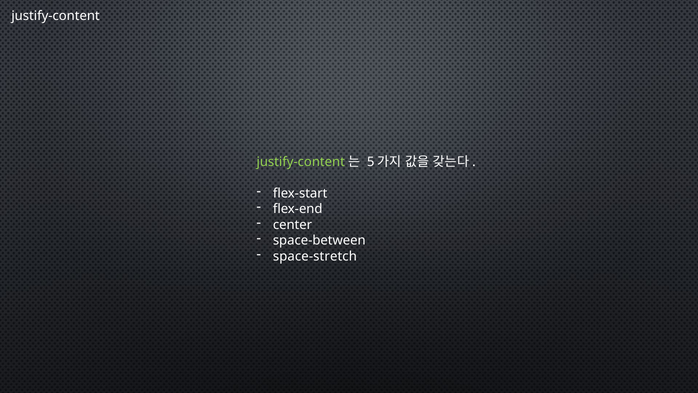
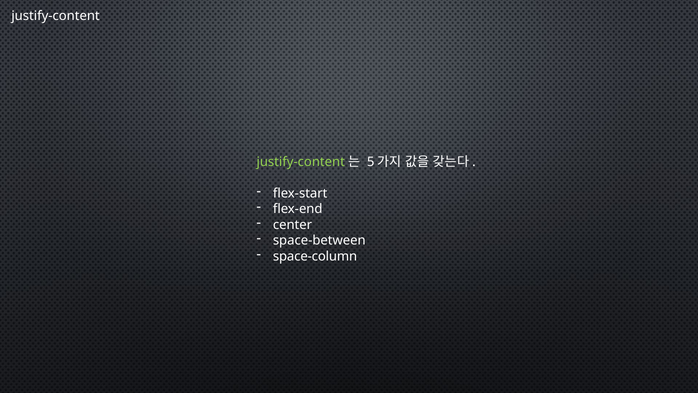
space-stretch: space-stretch -> space-column
